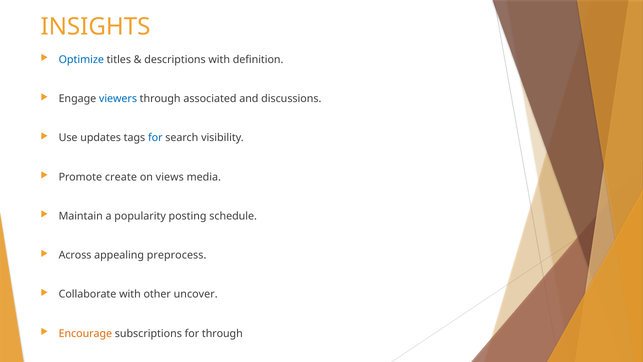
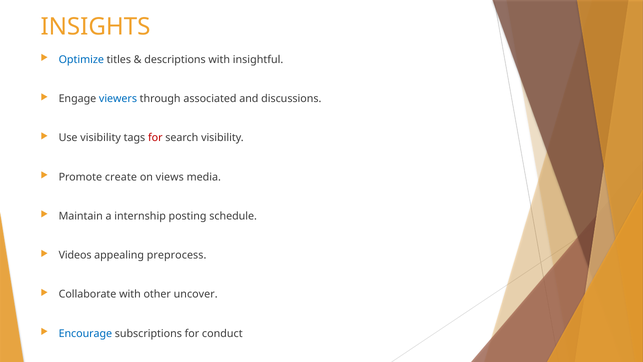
definition: definition -> insightful
Use updates: updates -> visibility
for at (155, 138) colour: blue -> red
popularity: popularity -> internship
Across: Across -> Videos
Encourage colour: orange -> blue
for through: through -> conduct
